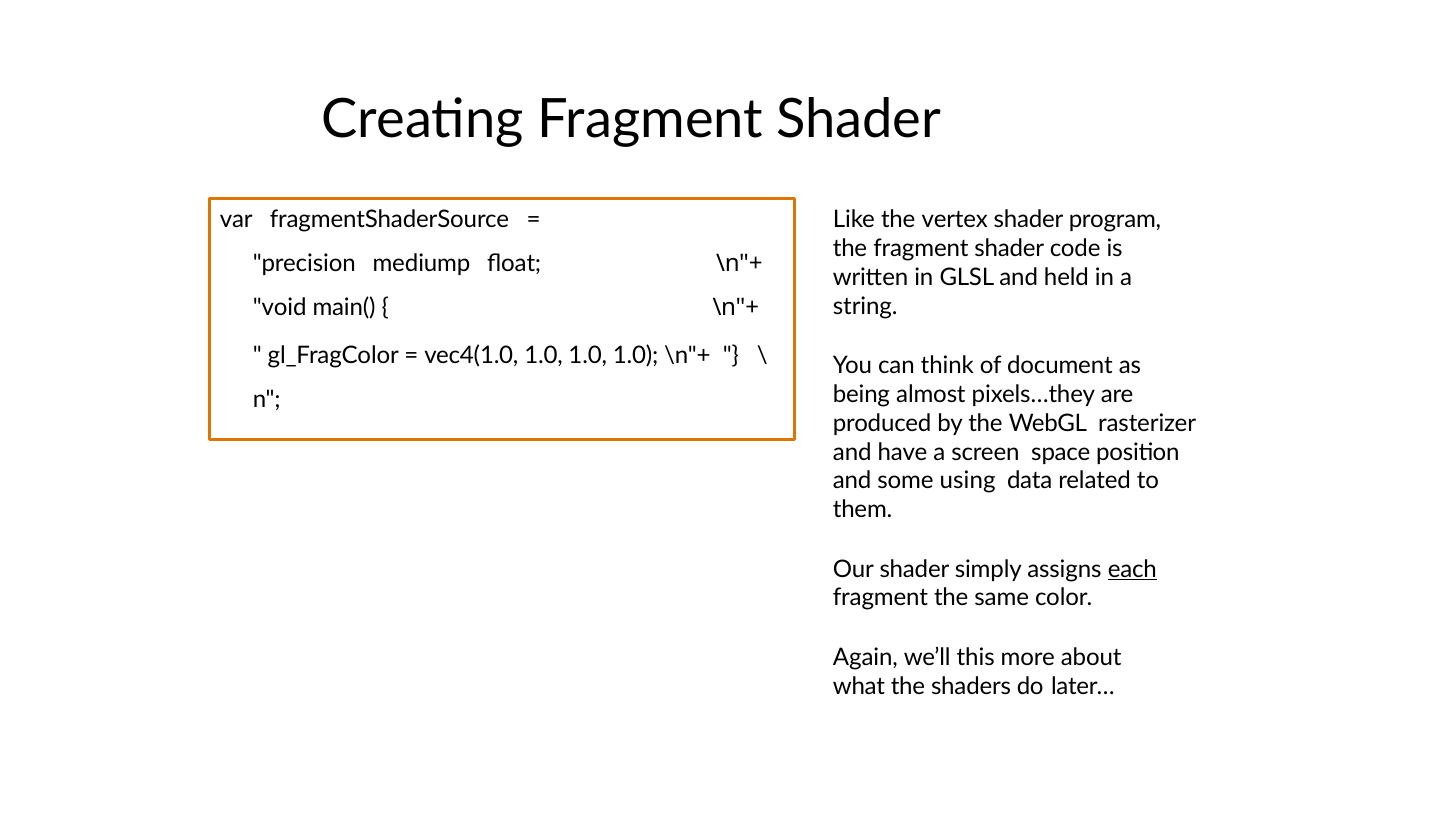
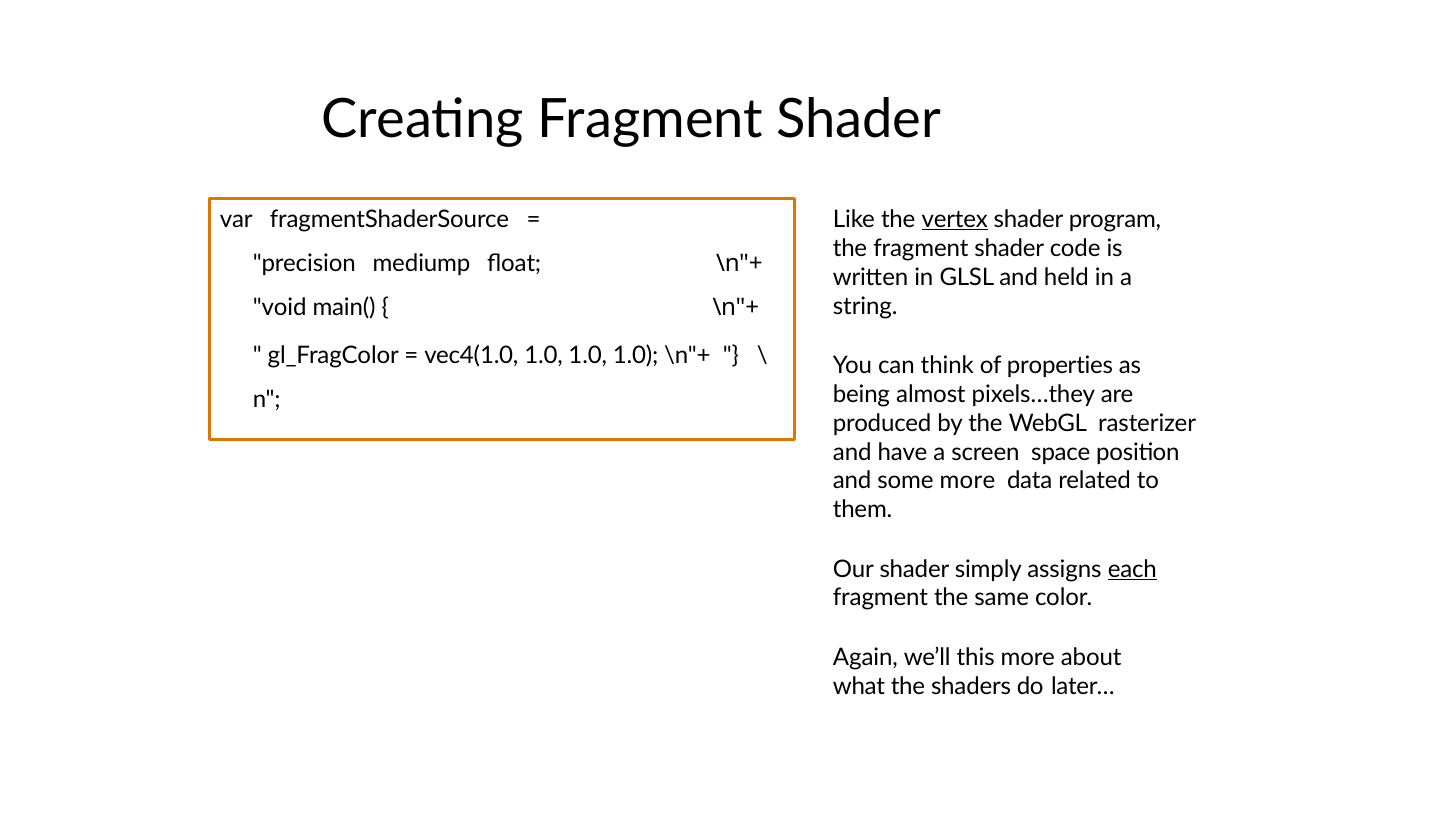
vertex underline: none -> present
document: document -> properties
some using: using -> more
